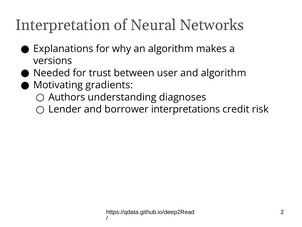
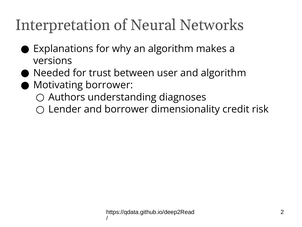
Motivating gradients: gradients -> borrower
interpretations: interpretations -> dimensionality
